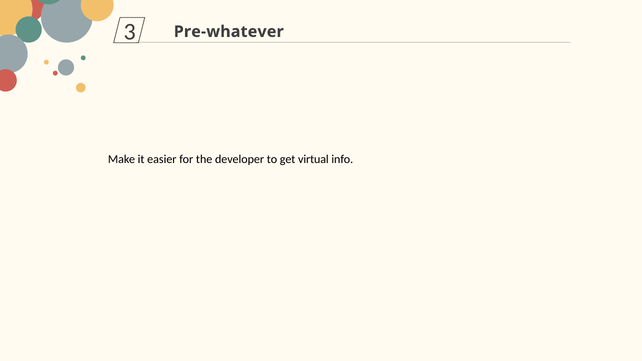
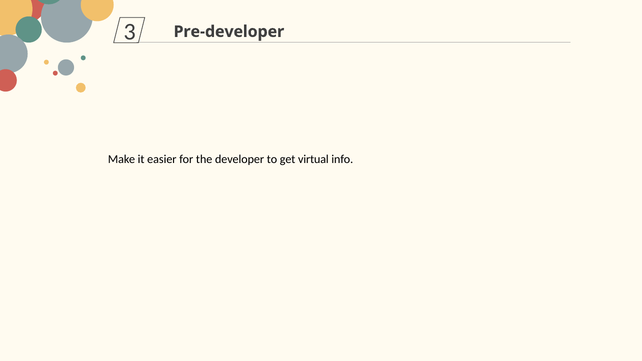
Pre-whatever: Pre-whatever -> Pre-developer
